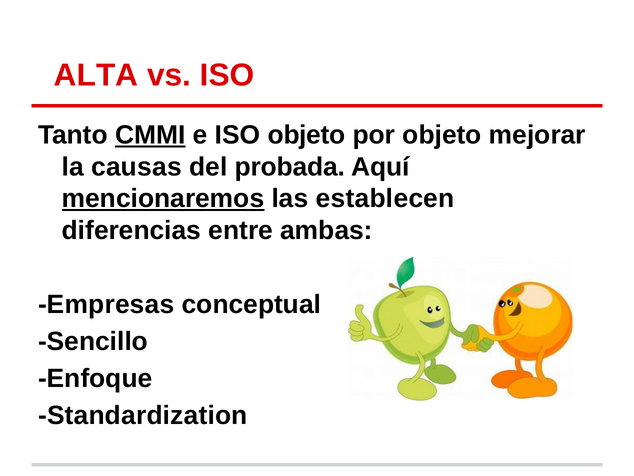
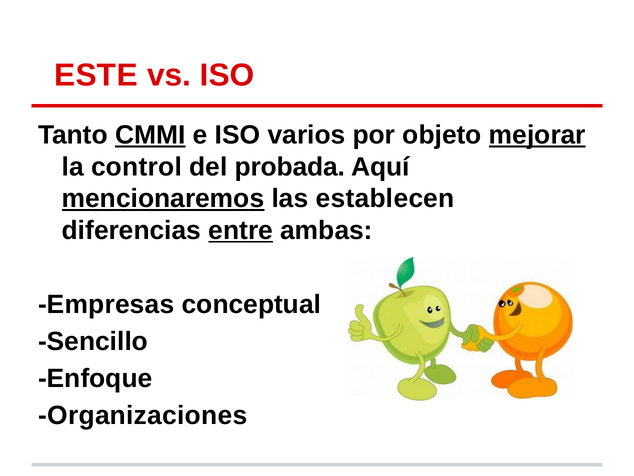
ALTA: ALTA -> ESTE
ISO objeto: objeto -> varios
mejorar underline: none -> present
causas: causas -> control
entre underline: none -> present
Standardization: Standardization -> Organizaciones
